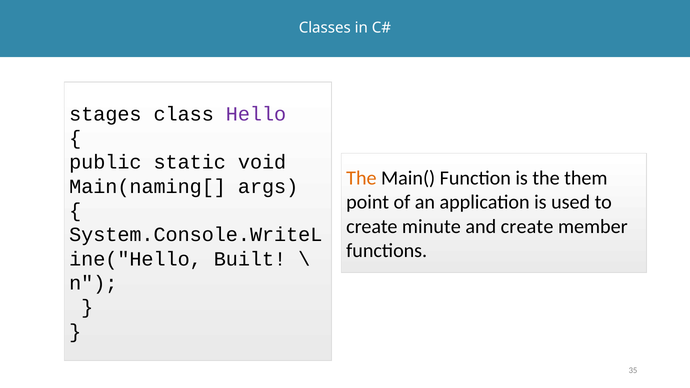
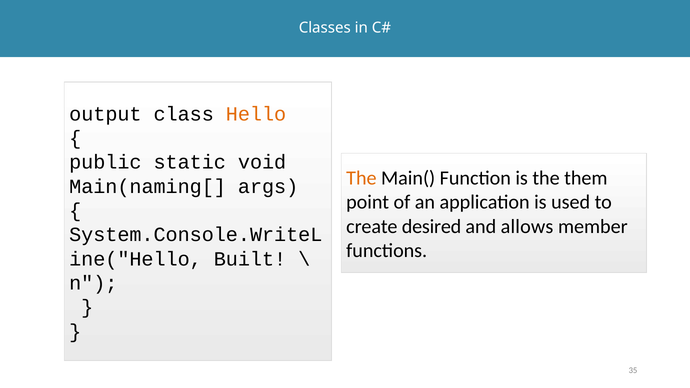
stages: stages -> output
Hello colour: purple -> orange
minute: minute -> desired
and create: create -> allows
